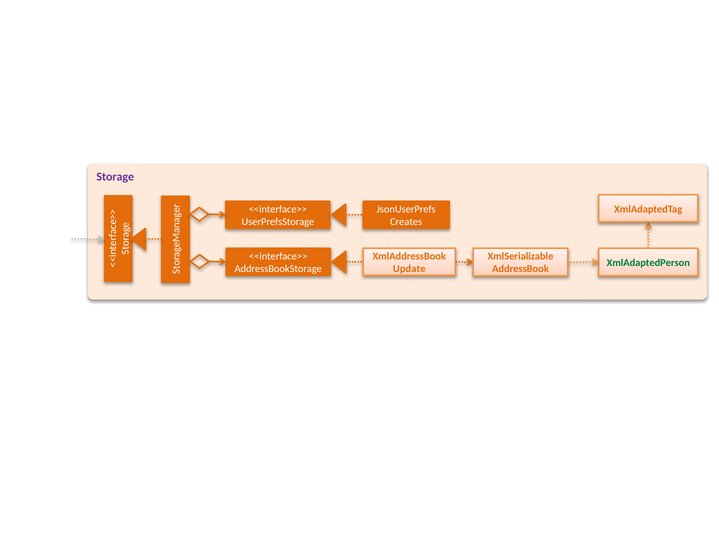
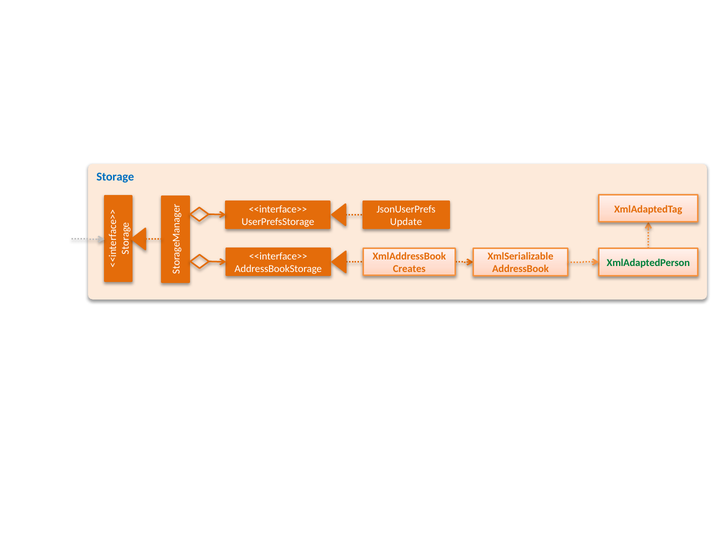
Storage colour: purple -> blue
Creates: Creates -> Update
Update: Update -> Creates
